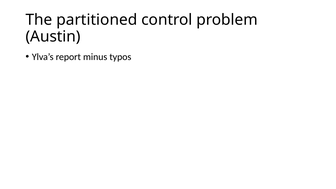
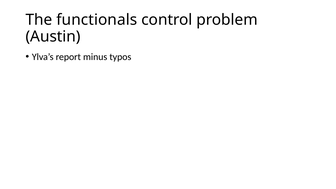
partitioned: partitioned -> functionals
